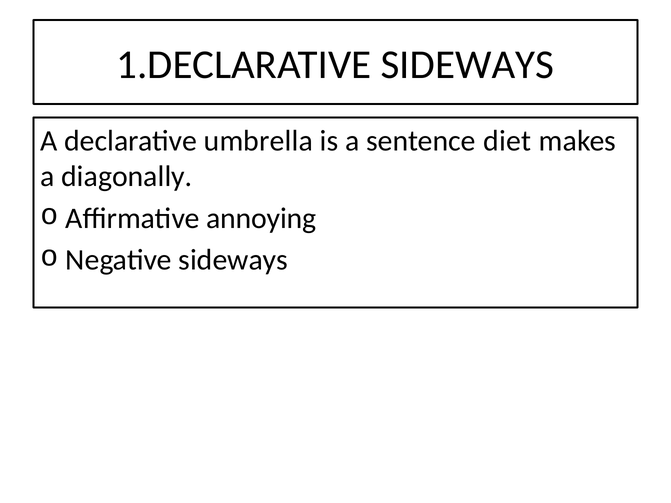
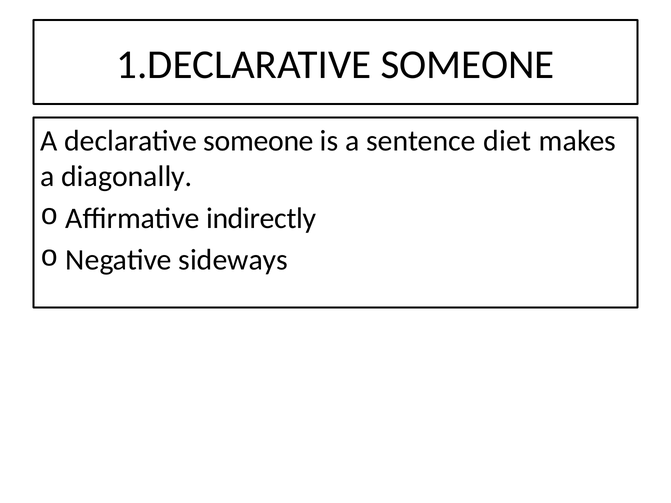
1.DECLARATIVE SIDEWAYS: SIDEWAYS -> SOMEONE
declarative umbrella: umbrella -> someone
annoying: annoying -> indirectly
